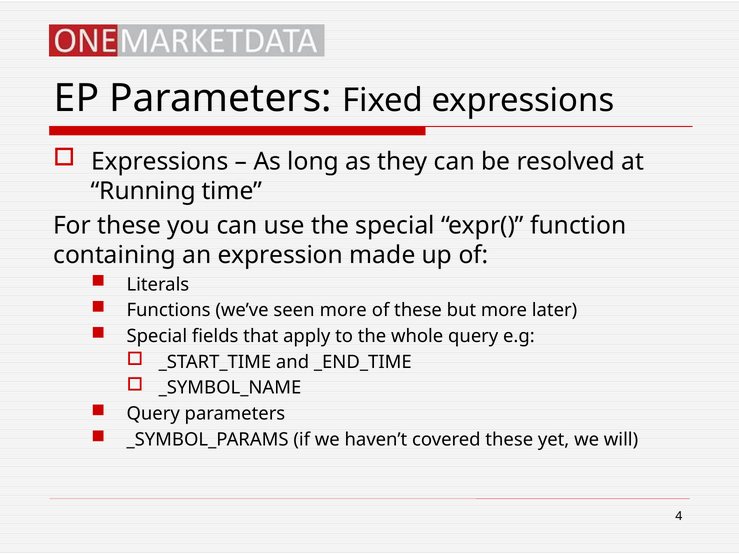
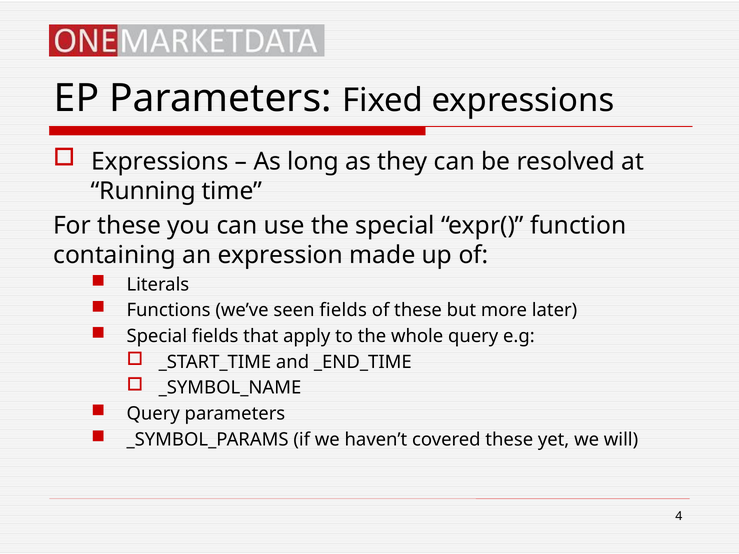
seen more: more -> fields
